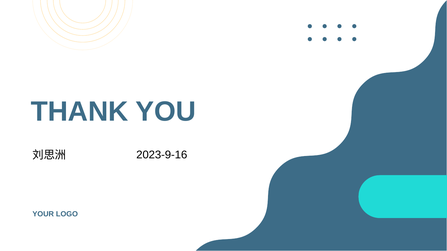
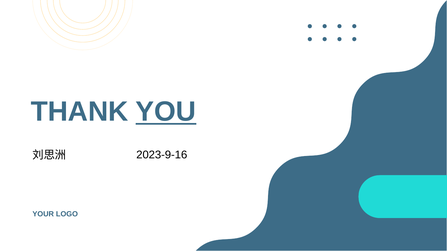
YOU underline: none -> present
